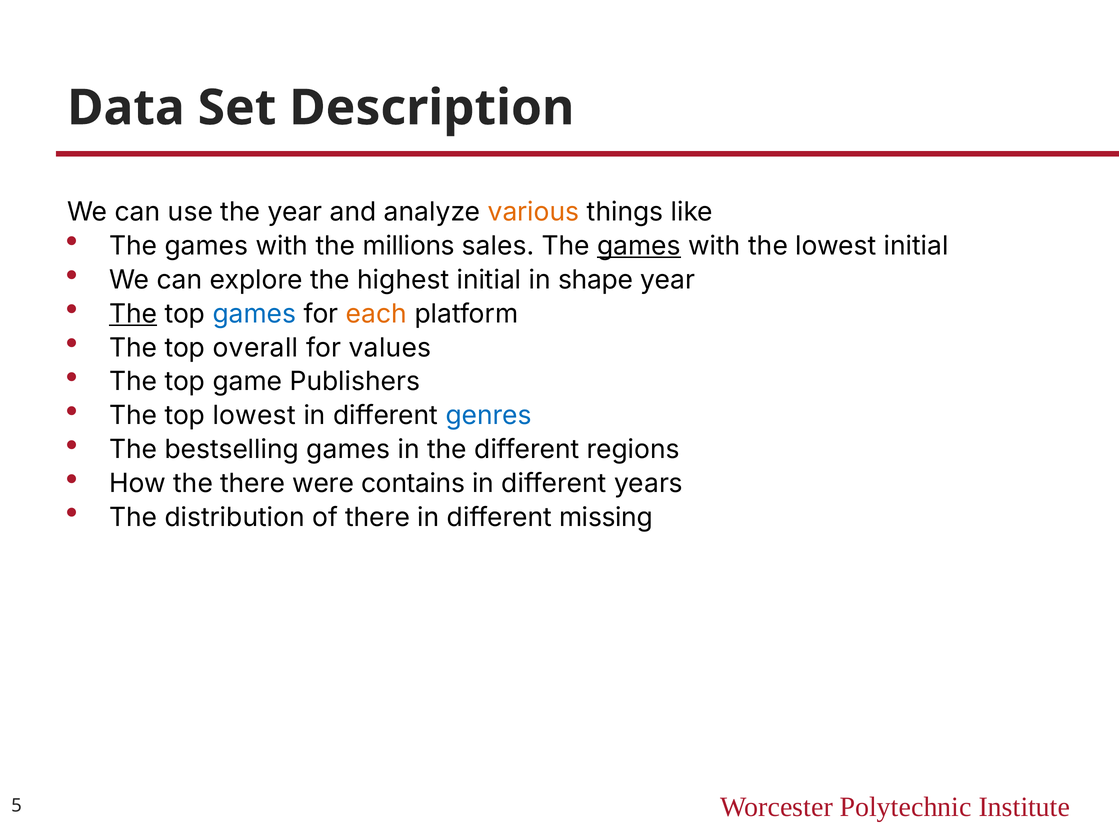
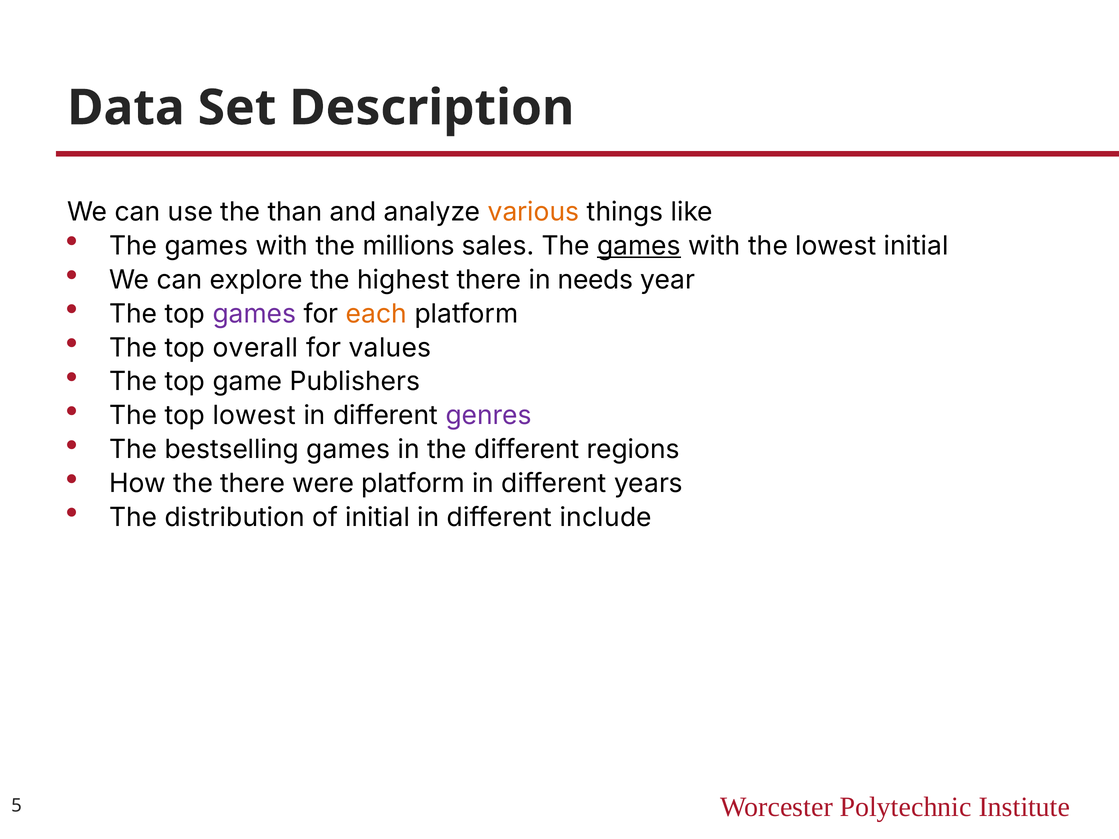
the year: year -> than
highest initial: initial -> there
shape: shape -> needs
The at (133, 314) underline: present -> none
games at (254, 314) colour: blue -> purple
genres colour: blue -> purple
were contains: contains -> platform
of there: there -> initial
missing: missing -> include
